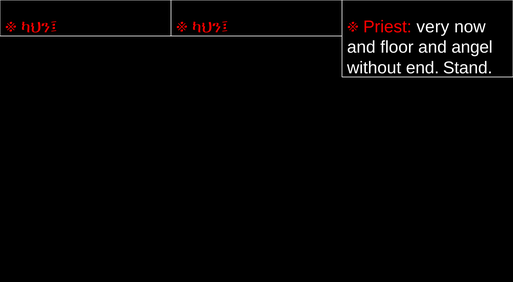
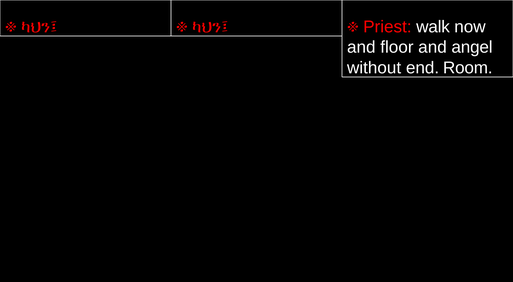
very: very -> walk
Stand: Stand -> Room
